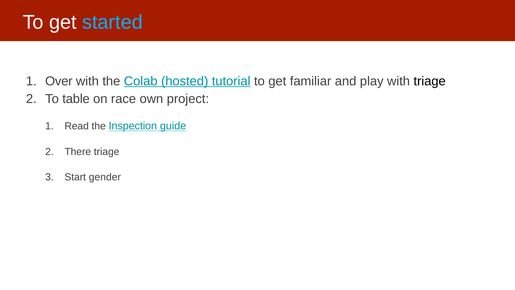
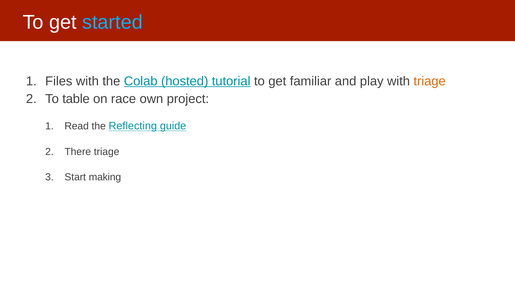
Over: Over -> Files
triage at (430, 81) colour: black -> orange
Inspection: Inspection -> Reflecting
gender: gender -> making
